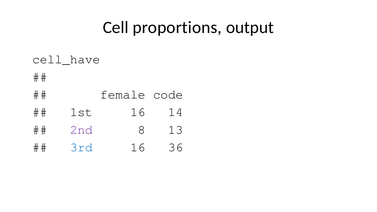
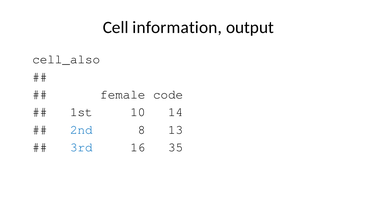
proportions: proportions -> information
cell_have: cell_have -> cell_also
1st 16: 16 -> 10
2nd colour: purple -> blue
36: 36 -> 35
